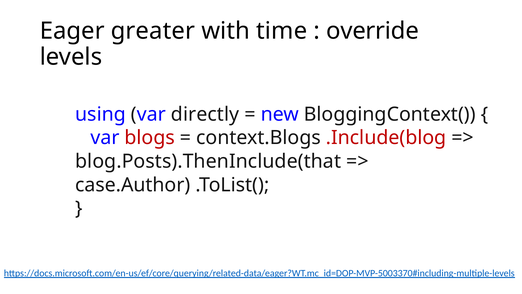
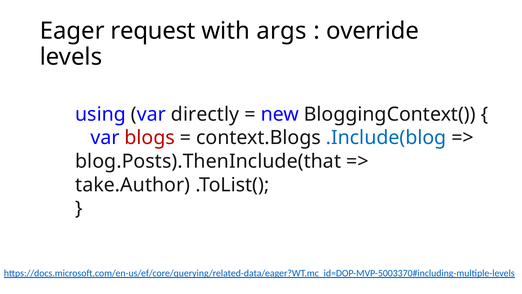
greater: greater -> request
time: time -> args
.Include(blog colour: red -> blue
case.Author: case.Author -> take.Author
